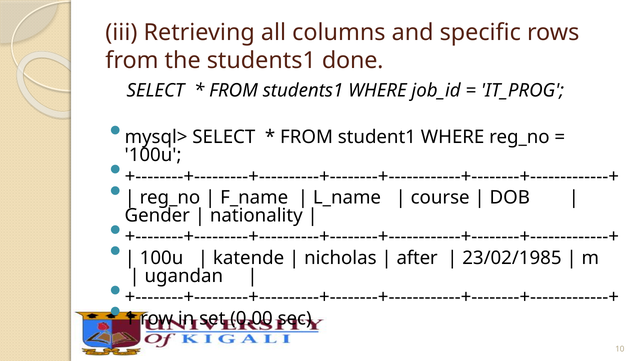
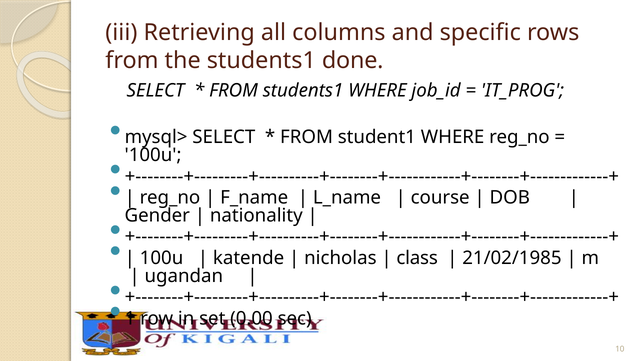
after: after -> class
23/02/1985: 23/02/1985 -> 21/02/1985
